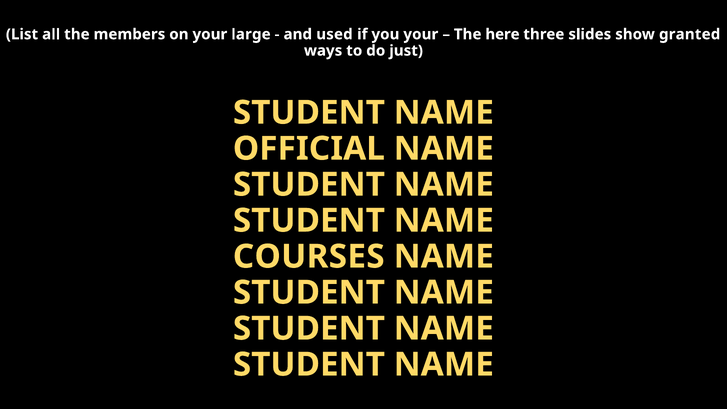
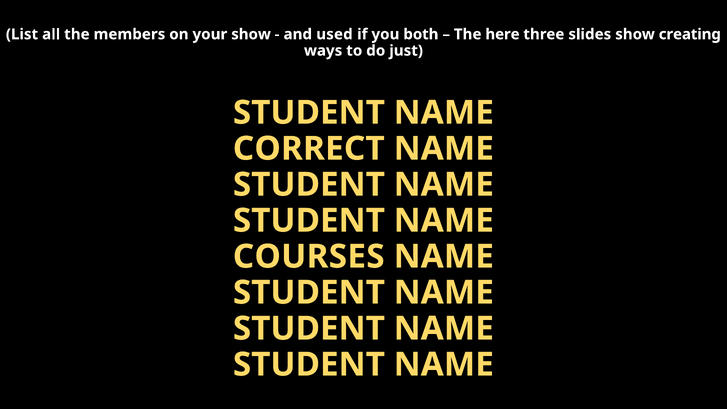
your large: large -> show
you your: your -> both
granted: granted -> creating
OFFICIAL: OFFICIAL -> CORRECT
